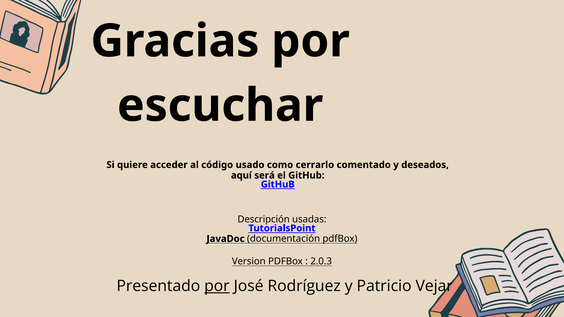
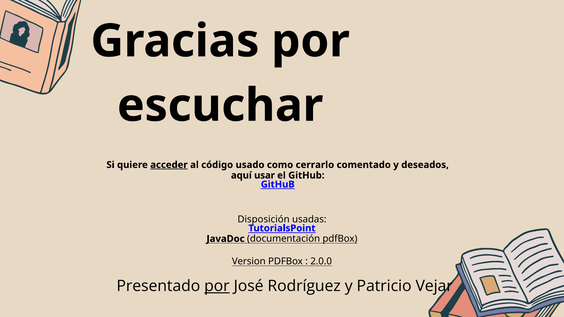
acceder underline: none -> present
será: será -> usar
Descripción: Descripción -> Disposición
2.0.3: 2.0.3 -> 2.0.0
